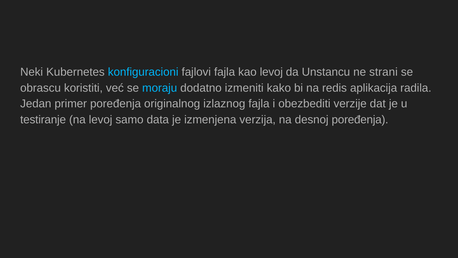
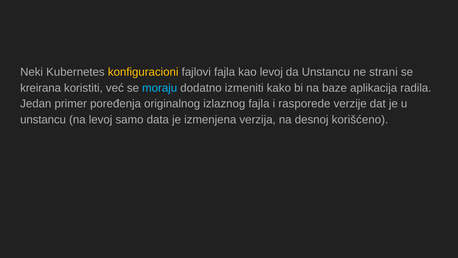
konfiguracioni colour: light blue -> yellow
obrascu: obrascu -> kreirana
redis: redis -> baze
obezbediti: obezbediti -> rasporede
testiranje at (43, 119): testiranje -> unstancu
desnoj poređenja: poređenja -> korišćeno
